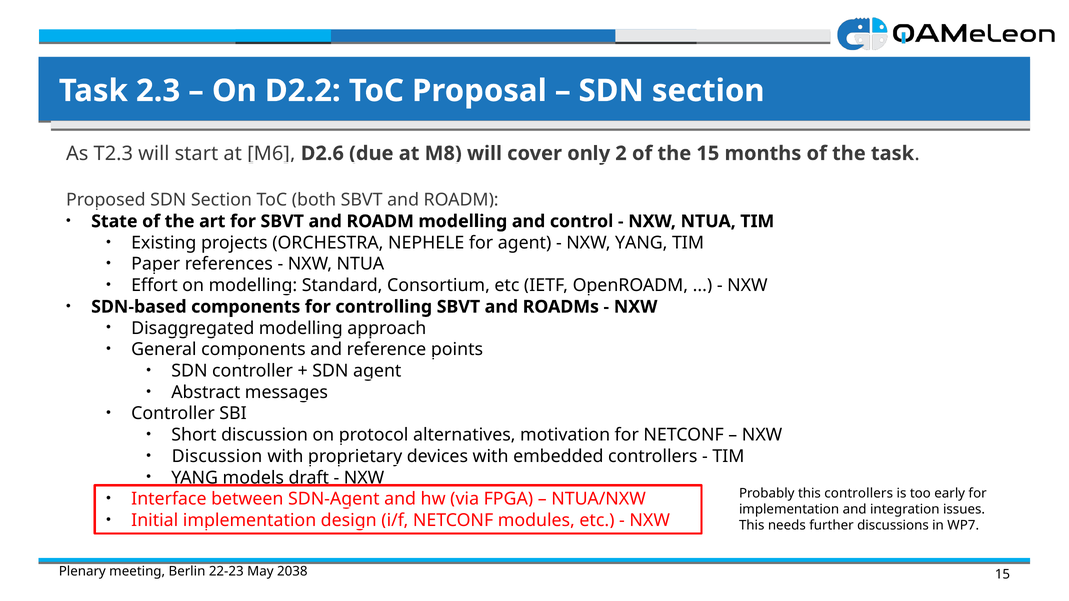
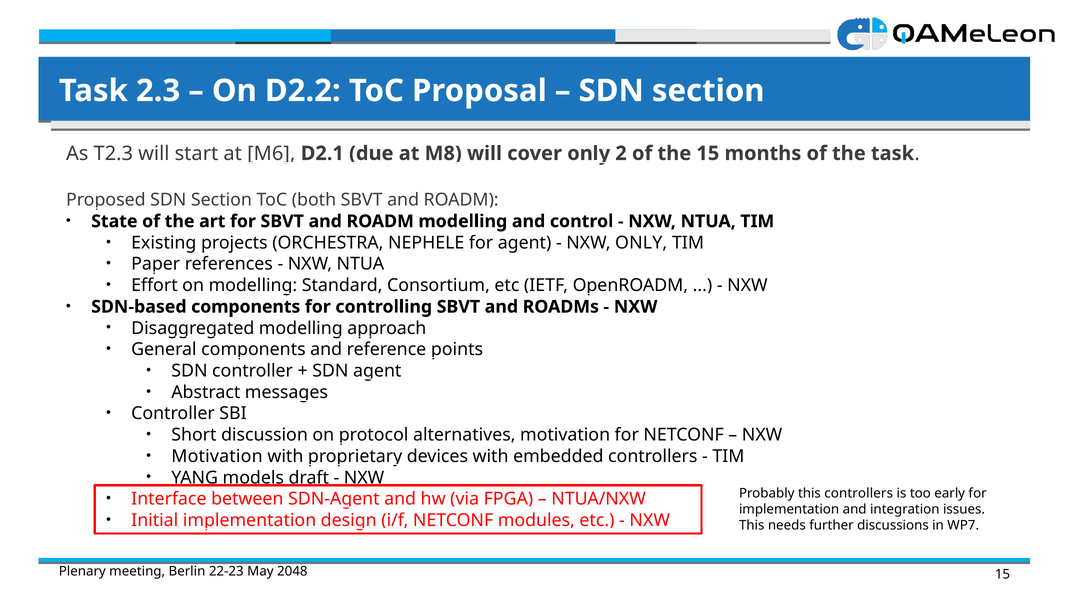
D2.6: D2.6 -> D2.1
NXW YANG: YANG -> ONLY
Discussion at (217, 457): Discussion -> Motivation
2038: 2038 -> 2048
